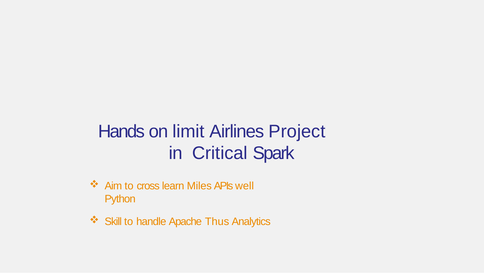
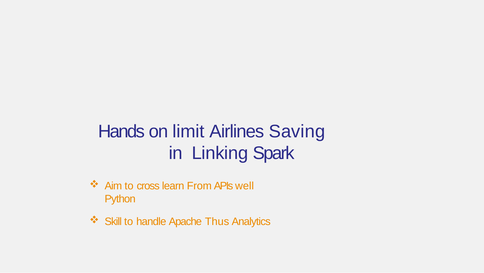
Project: Project -> Saving
Critical: Critical -> Linking
Miles: Miles -> From
